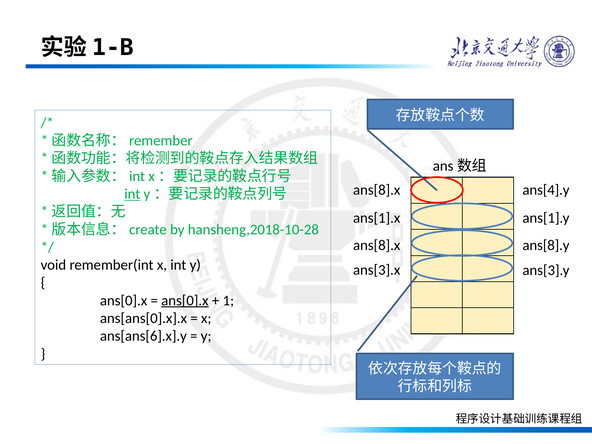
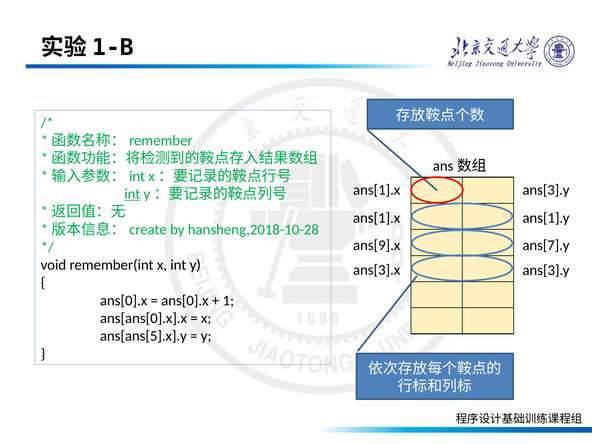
ans[8].x at (377, 190): ans[8].x -> ans[1].x
ans[4].y at (546, 190): ans[4].y -> ans[3].y
ans[8].x at (377, 245): ans[8].x -> ans[9].x
ans[8].y: ans[8].y -> ans[7].y
ans[0].x at (185, 301) underline: present -> none
ans[ans[6].x].y: ans[ans[6].x].y -> ans[ans[5].x].y
